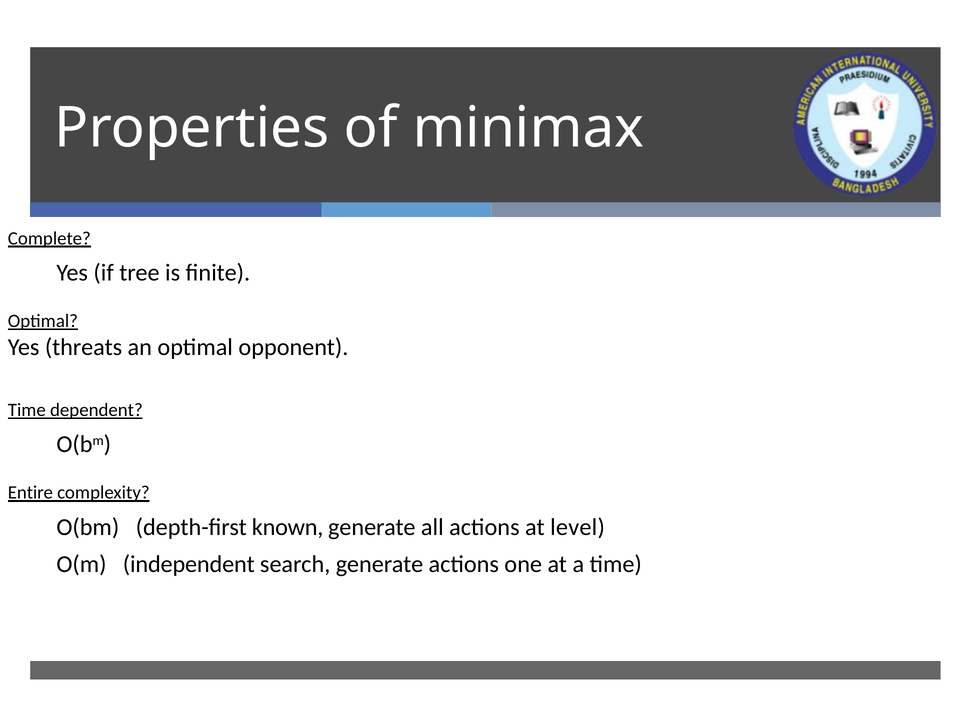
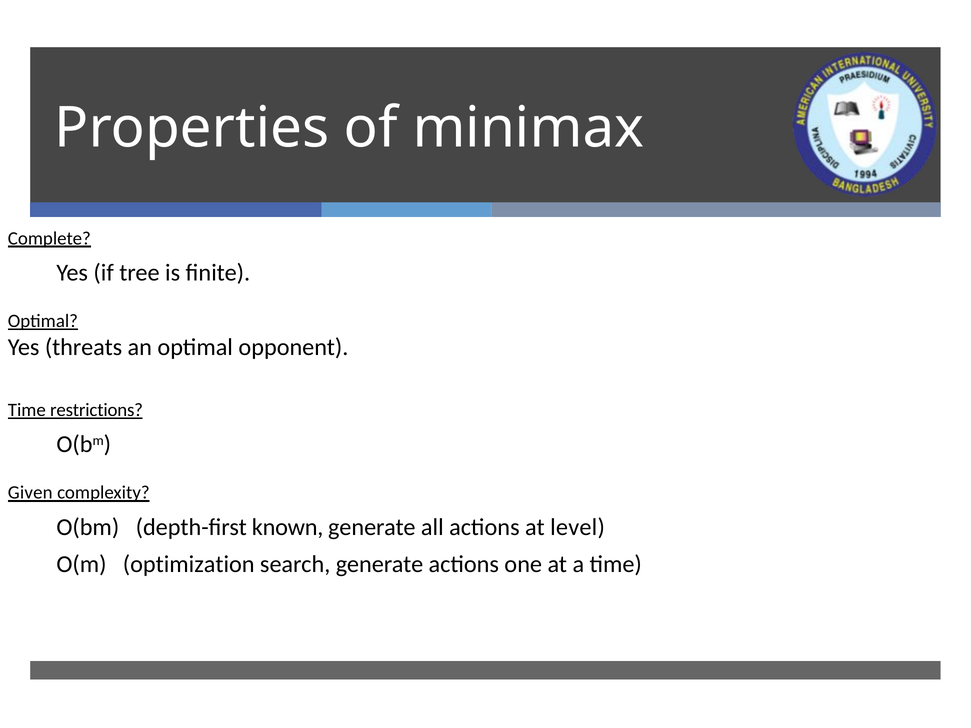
dependent: dependent -> restrictions
Entire: Entire -> Given
independent: independent -> optimization
